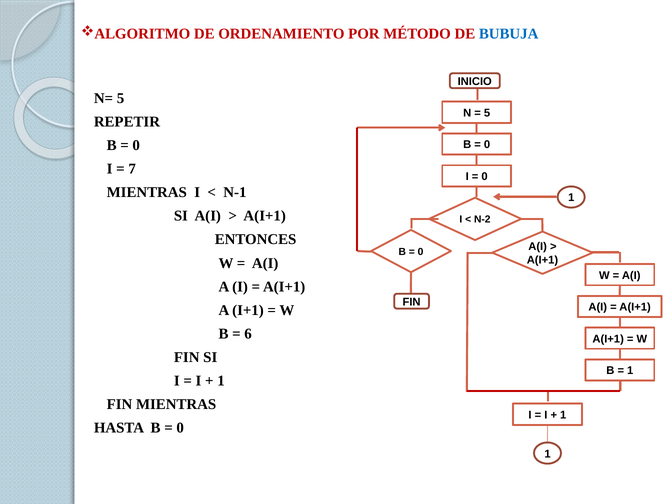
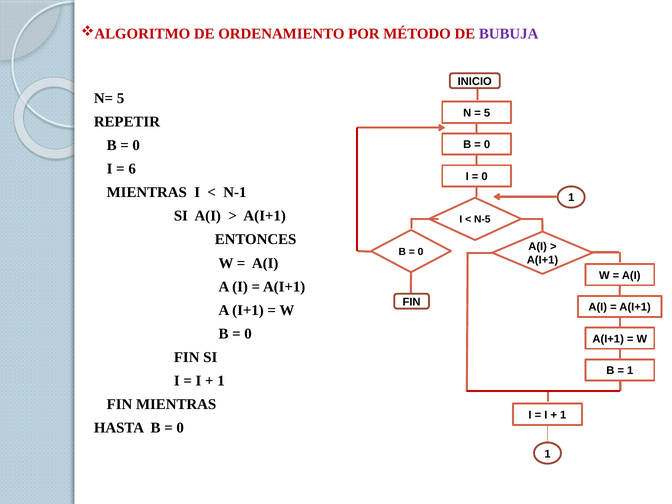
BUBUJA colour: blue -> purple
7: 7 -> 6
N-2: N-2 -> N-5
6 at (248, 334): 6 -> 0
